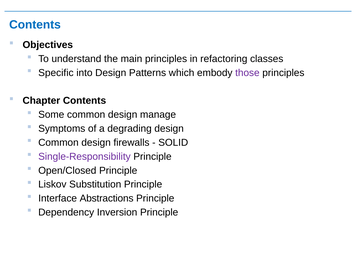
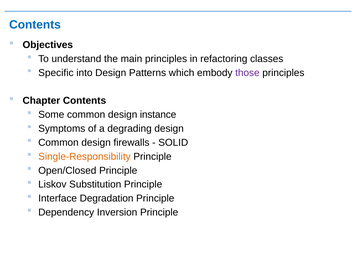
manage: manage -> instance
Single-Responsibility colour: purple -> orange
Abstractions: Abstractions -> Degradation
